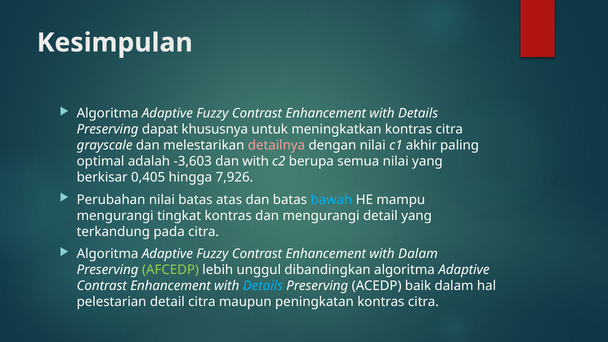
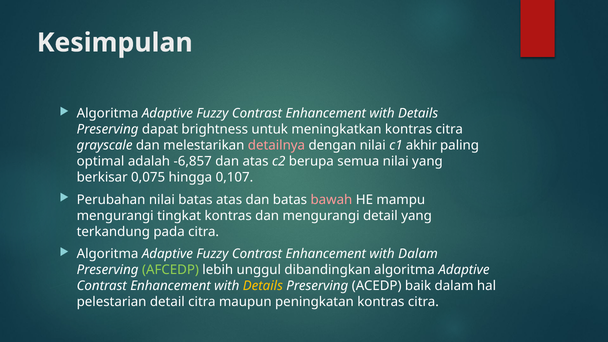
khususnya: khususnya -> brightness
-3,603: -3,603 -> -6,857
dan with: with -> atas
0,405: 0,405 -> 0,075
7,926: 7,926 -> 0,107
bawah colour: light blue -> pink
Details at (263, 286) colour: light blue -> yellow
